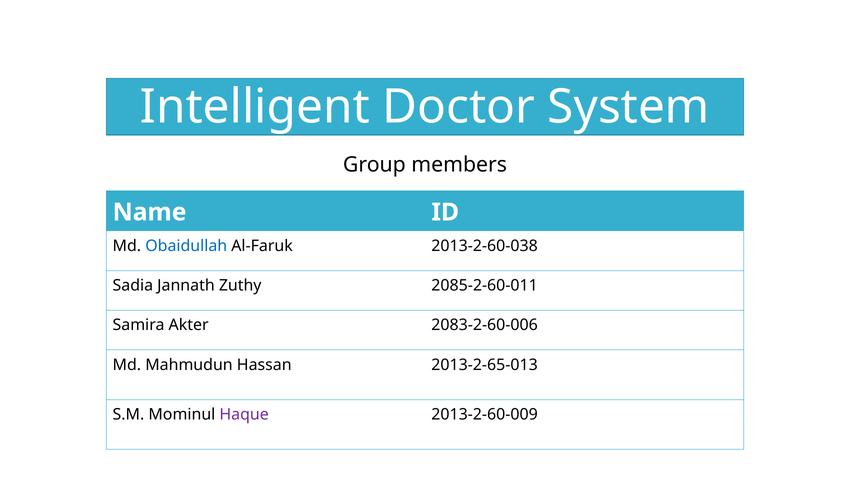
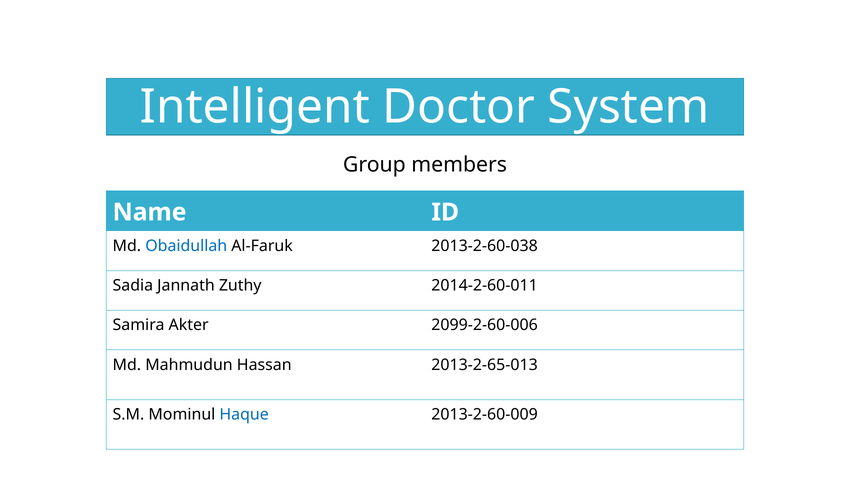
2085-2-60-011: 2085-2-60-011 -> 2014-2-60-011
2083-2-60-006: 2083-2-60-006 -> 2099-2-60-006
Haque colour: purple -> blue
